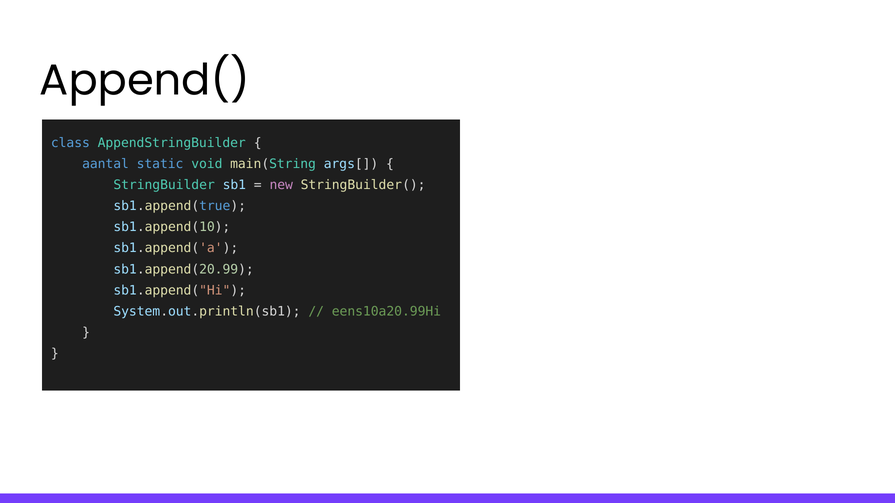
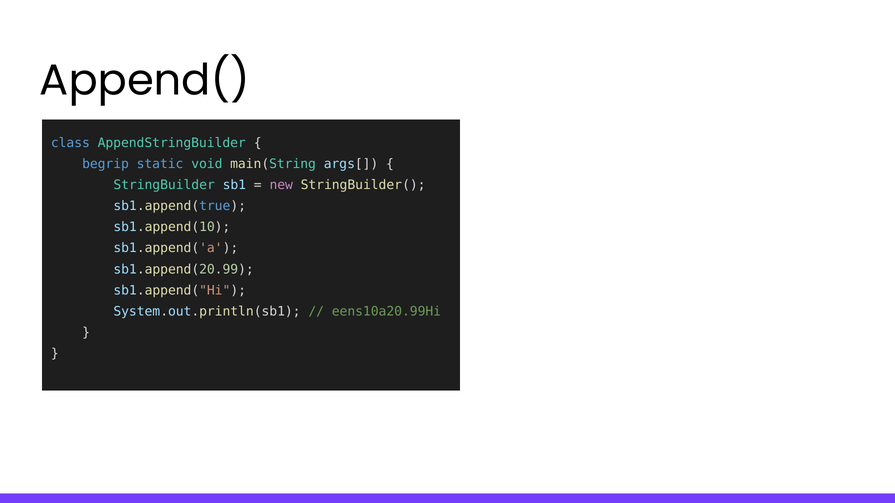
aantal: aantal -> begrip
